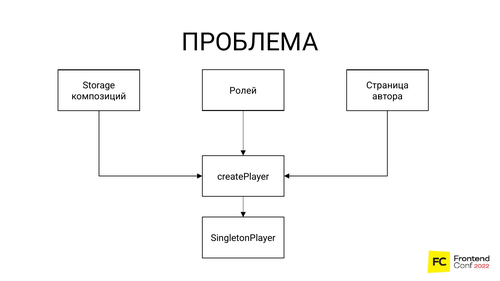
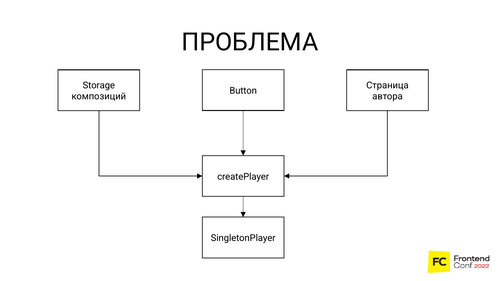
Ролей: Ролей -> Button
